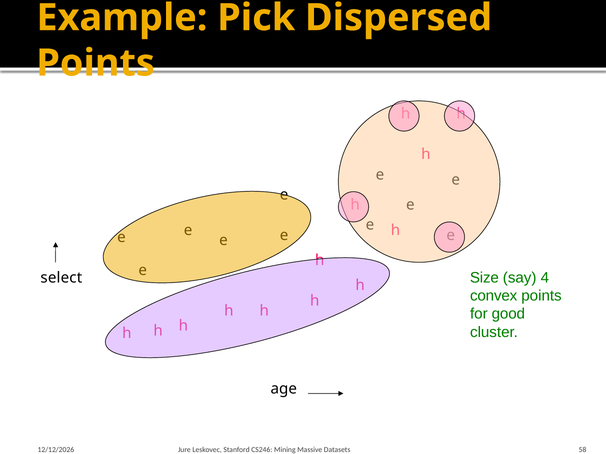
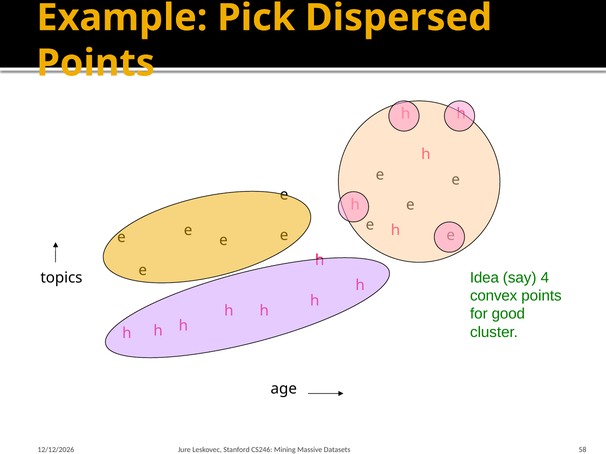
Size: Size -> Idea
select: select -> topics
